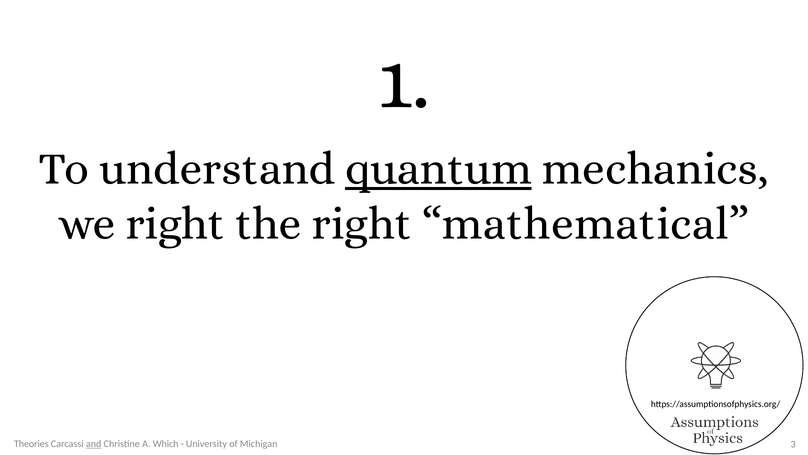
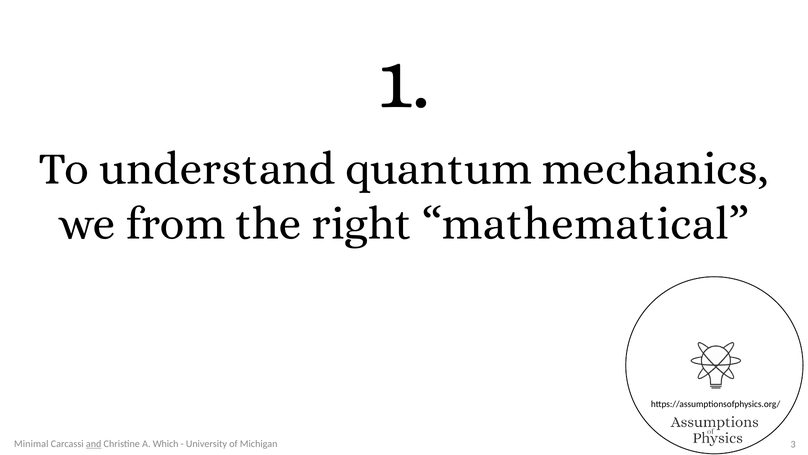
quantum underline: present -> none
we right: right -> from
Theories: Theories -> Minimal
